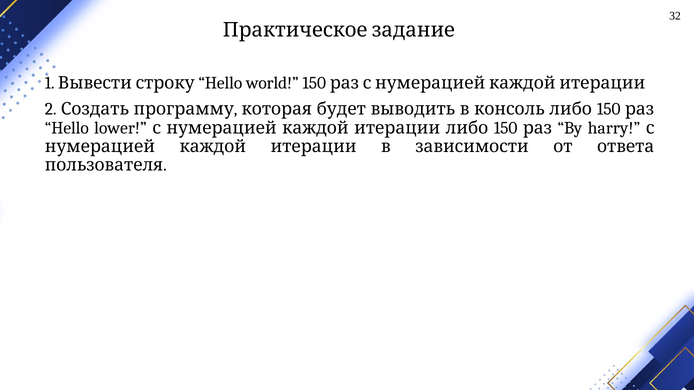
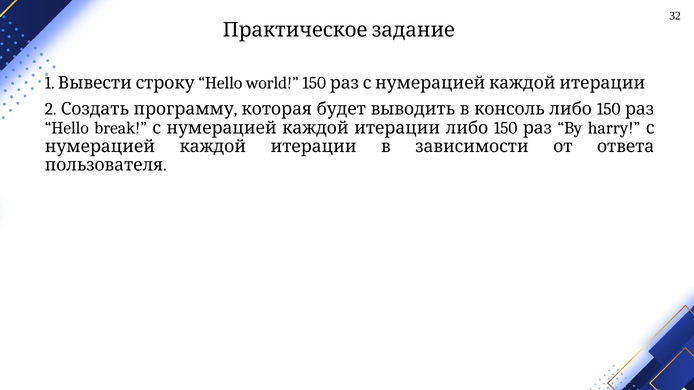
lower: lower -> break
